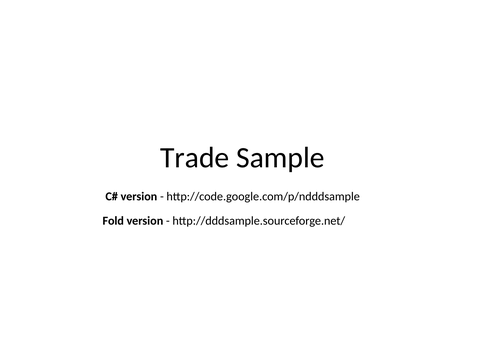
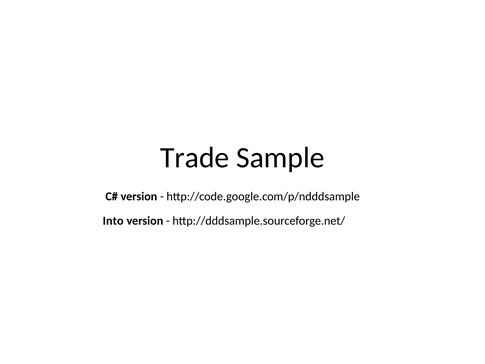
Fold: Fold -> Into
